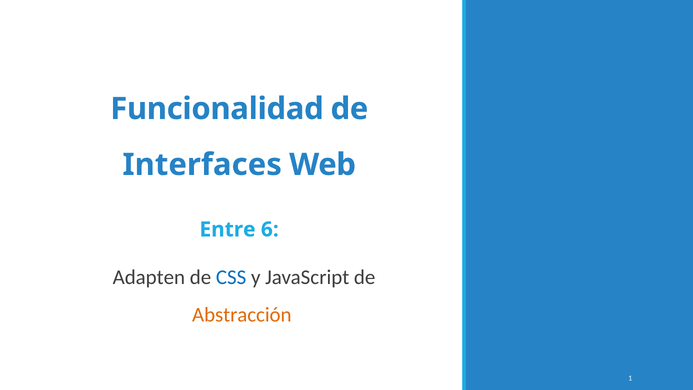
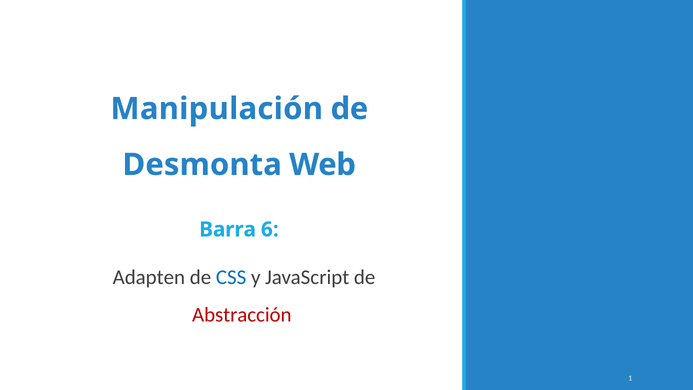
Funcionalidad: Funcionalidad -> Manipulación
Interfaces: Interfaces -> Desmonta
Entre: Entre -> Barra
Abstracción colour: orange -> red
